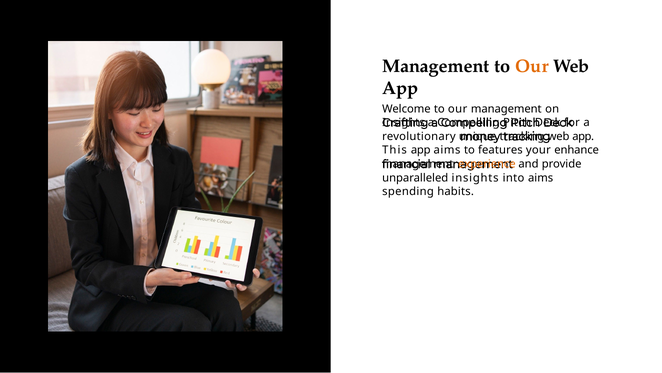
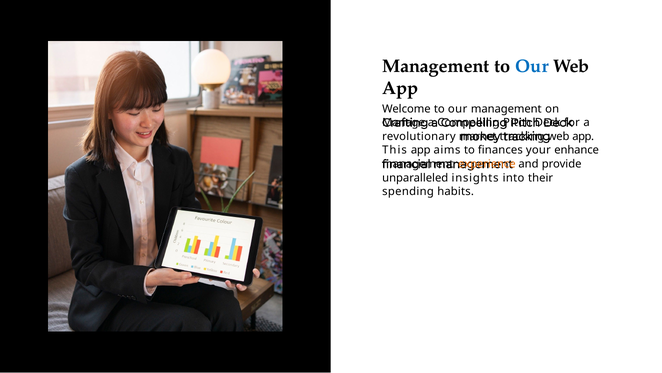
Our at (532, 66) colour: orange -> blue
Insights at (403, 123): Insights -> Manage
unique: unique -> market
features: features -> ﬁnances
into aims: aims -> their
